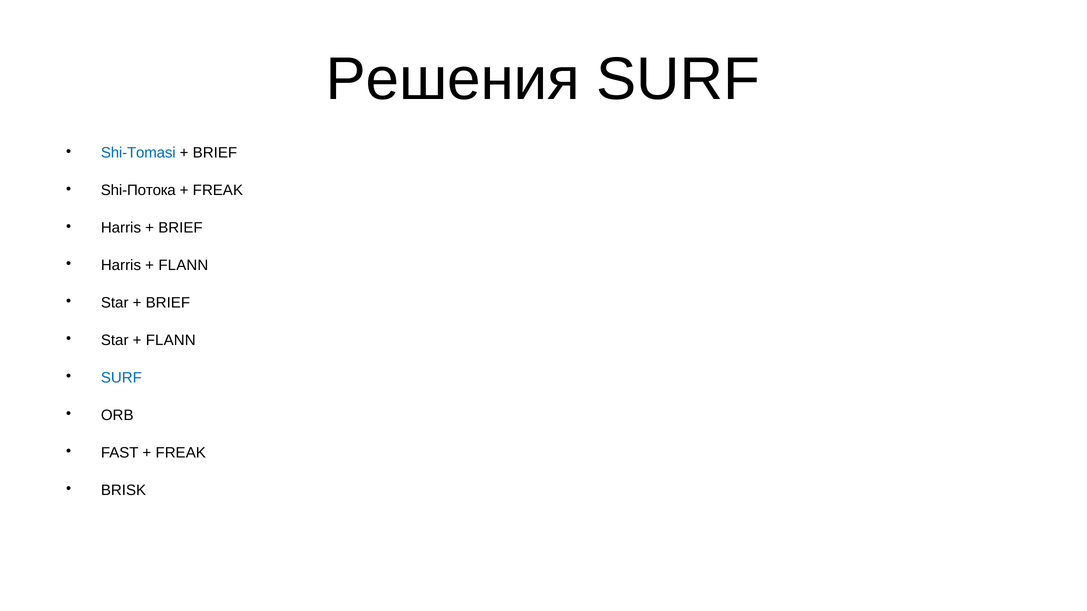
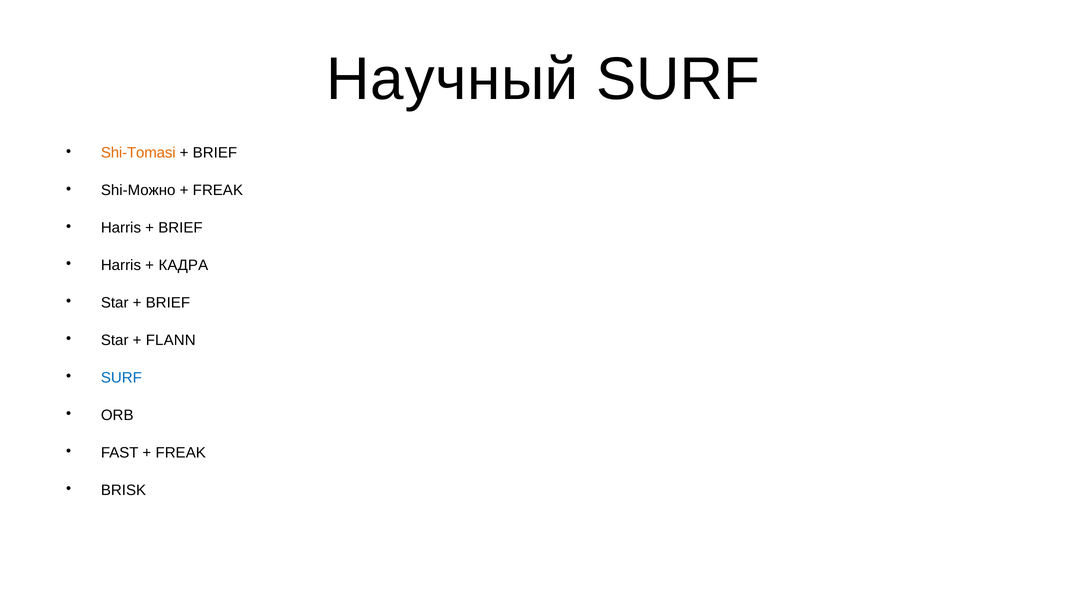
Решения: Решения -> Научный
Shi-Tomasi colour: blue -> orange
Shi-Потока: Shi-Потока -> Shi-Можно
FLANN at (183, 266): FLANN -> КАДРА
